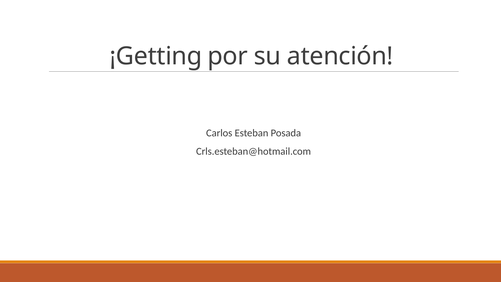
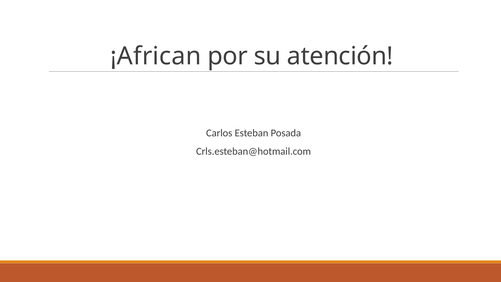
¡Getting: ¡Getting -> ¡African
